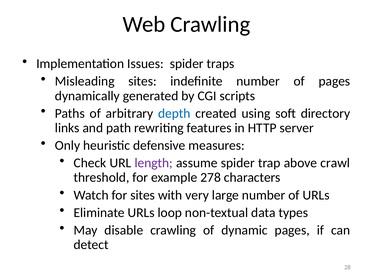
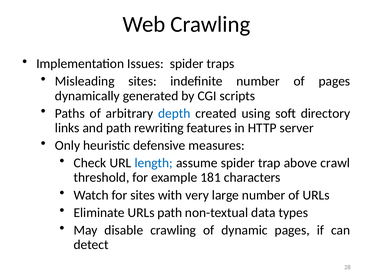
length colour: purple -> blue
278: 278 -> 181
URLs loop: loop -> path
